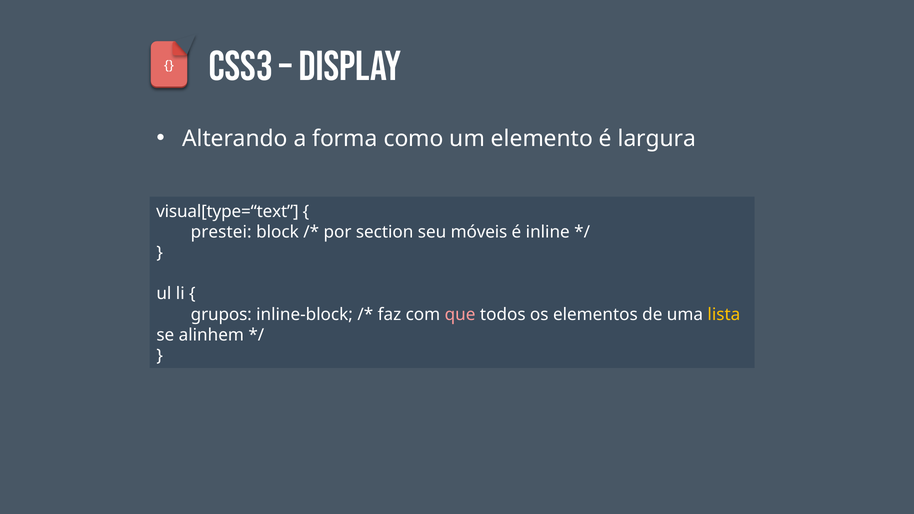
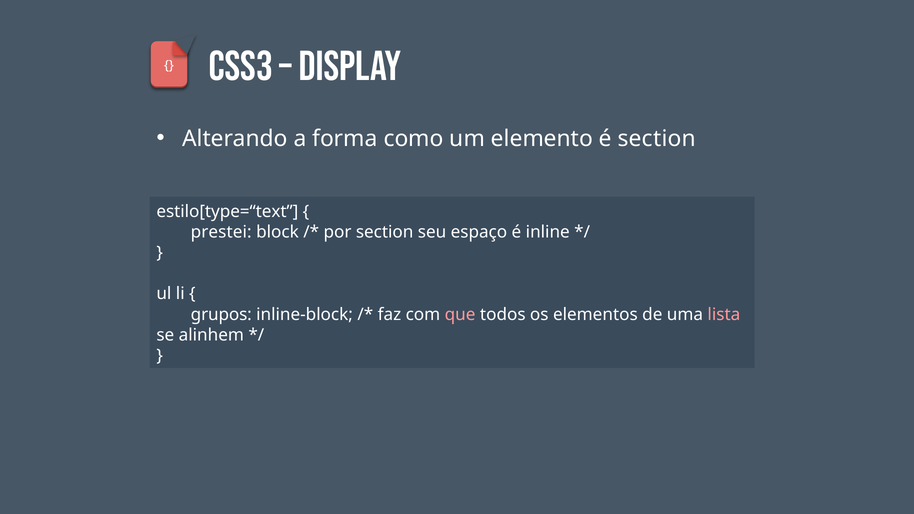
é largura: largura -> section
visual[type=“text: visual[type=“text -> estilo[type=“text
móveis: móveis -> espaço
lista colour: yellow -> pink
